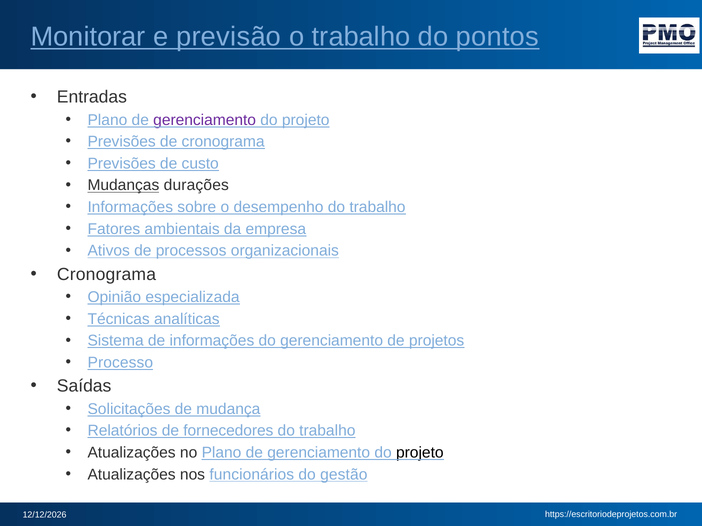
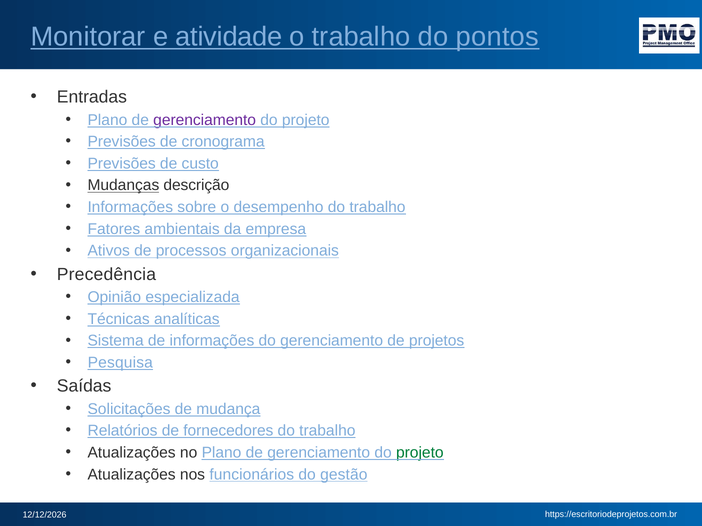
previsão: previsão -> atividade
durações: durações -> descrição
Cronograma at (106, 275): Cronograma -> Precedência
Processo: Processo -> Pesquisa
projeto at (420, 453) colour: black -> green
